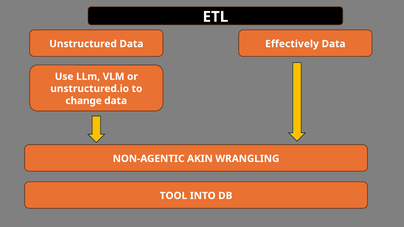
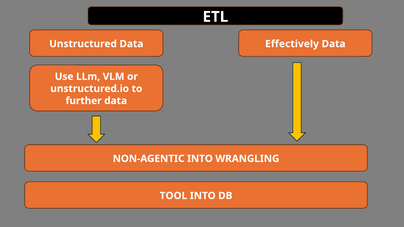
change: change -> further
NON-AGENTIC AKIN: AKIN -> INTO
